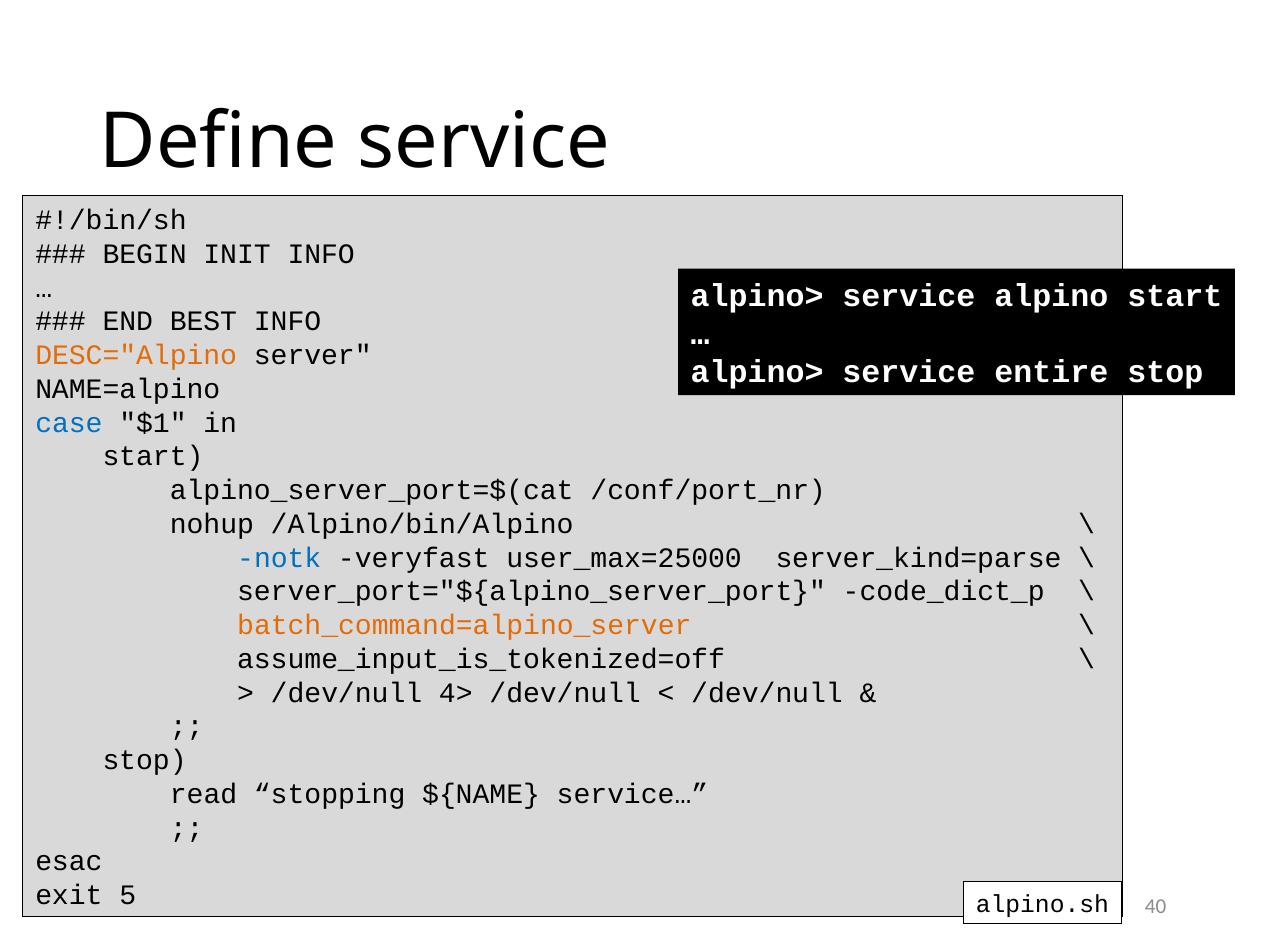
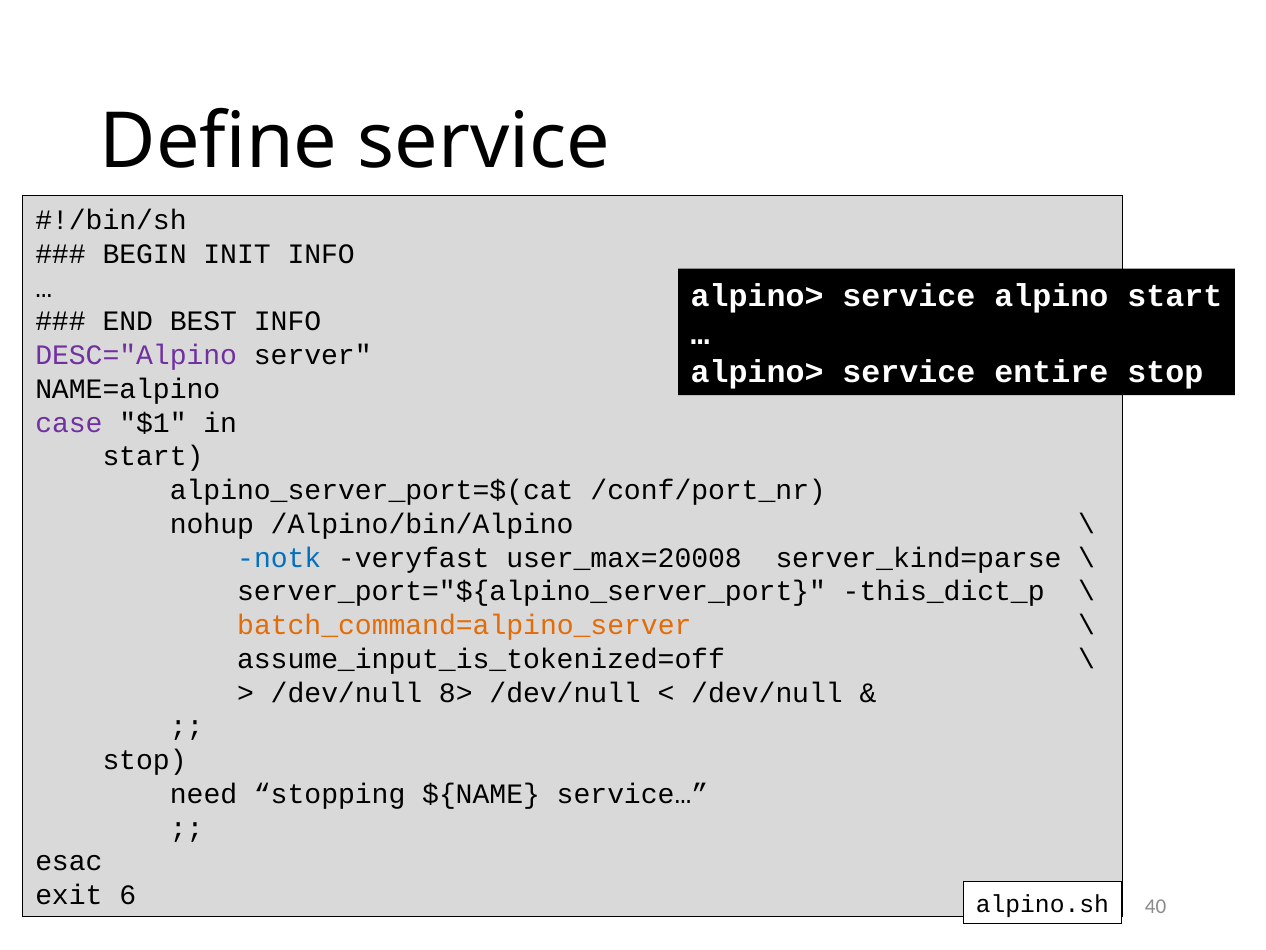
DESC="Alpino colour: orange -> purple
case colour: blue -> purple
user_max=25000: user_max=25000 -> user_max=20008
code_dict_p: code_dict_p -> this_dict_p
4>: 4> -> 8>
read: read -> need
5: 5 -> 6
